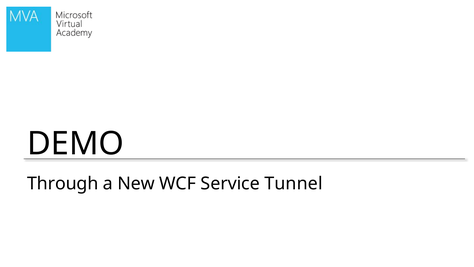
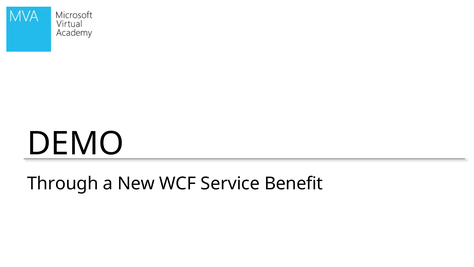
Tunnel: Tunnel -> Benefit
